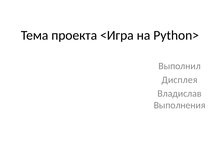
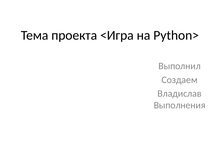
Дисплея: Дисплея -> Создаем
